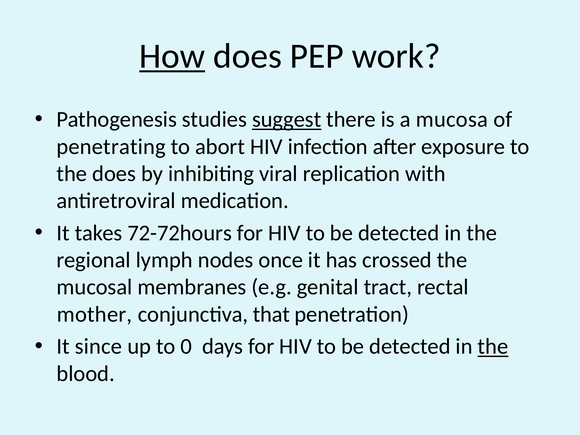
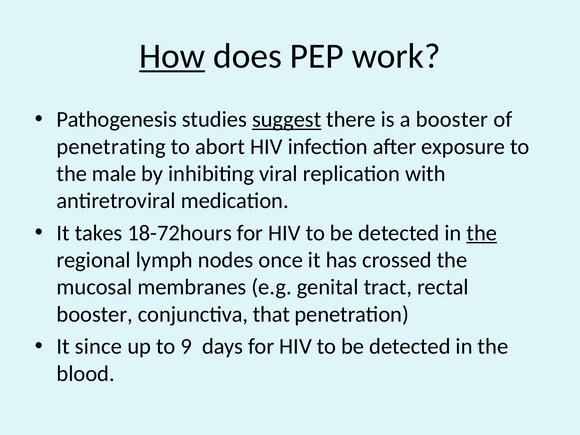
a mucosa: mucosa -> booster
the does: does -> male
72-72hours: 72-72hours -> 18-72hours
the at (482, 233) underline: none -> present
mother at (95, 314): mother -> booster
0: 0 -> 9
the at (493, 346) underline: present -> none
